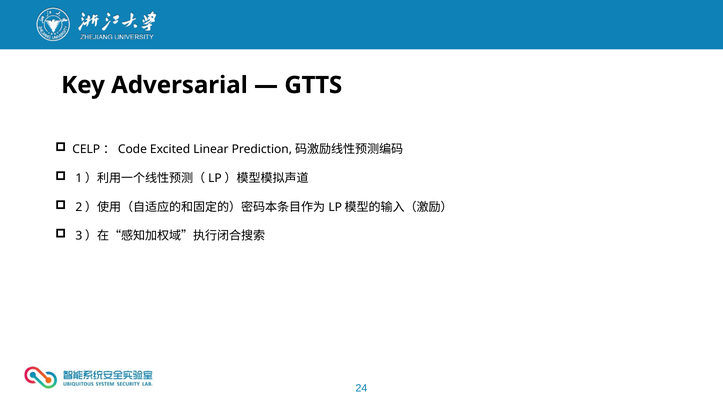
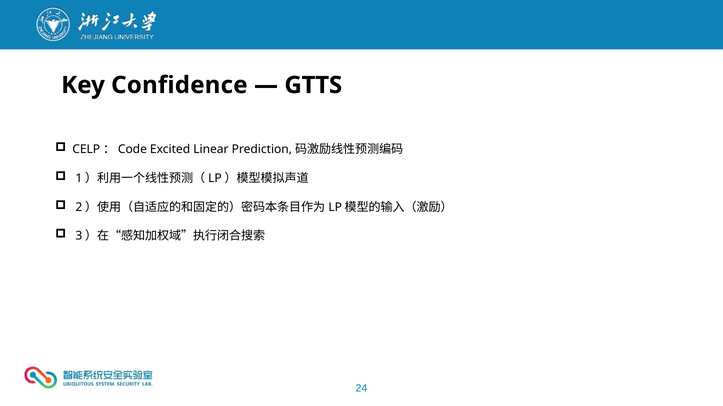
Adversarial: Adversarial -> Confidence
